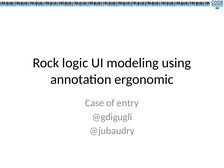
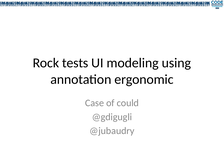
logic: logic -> tests
entry: entry -> could
